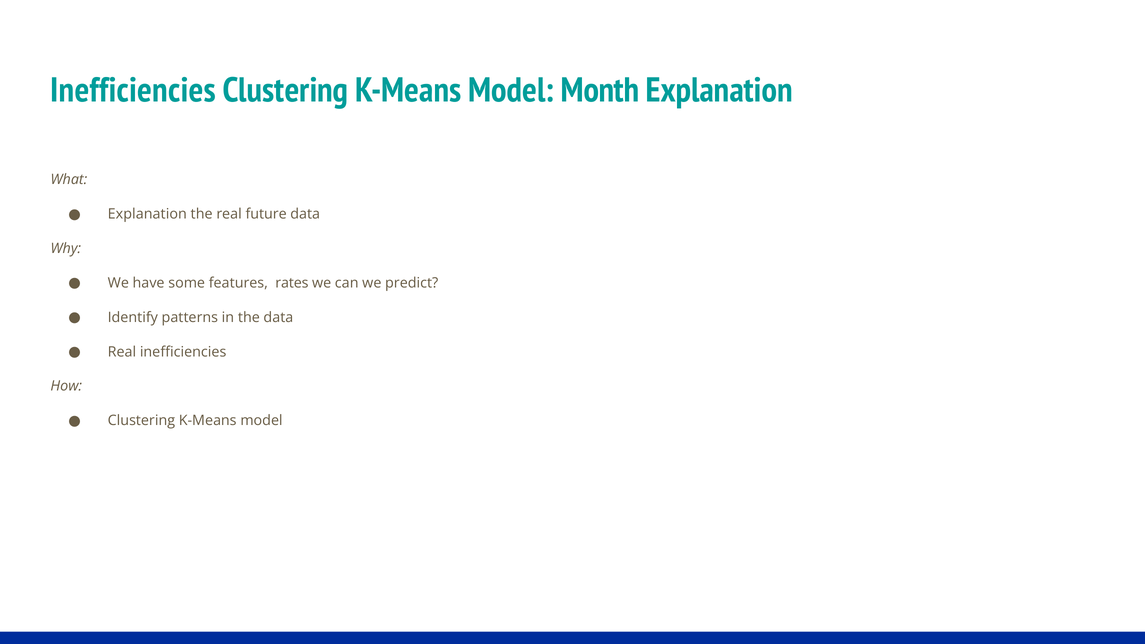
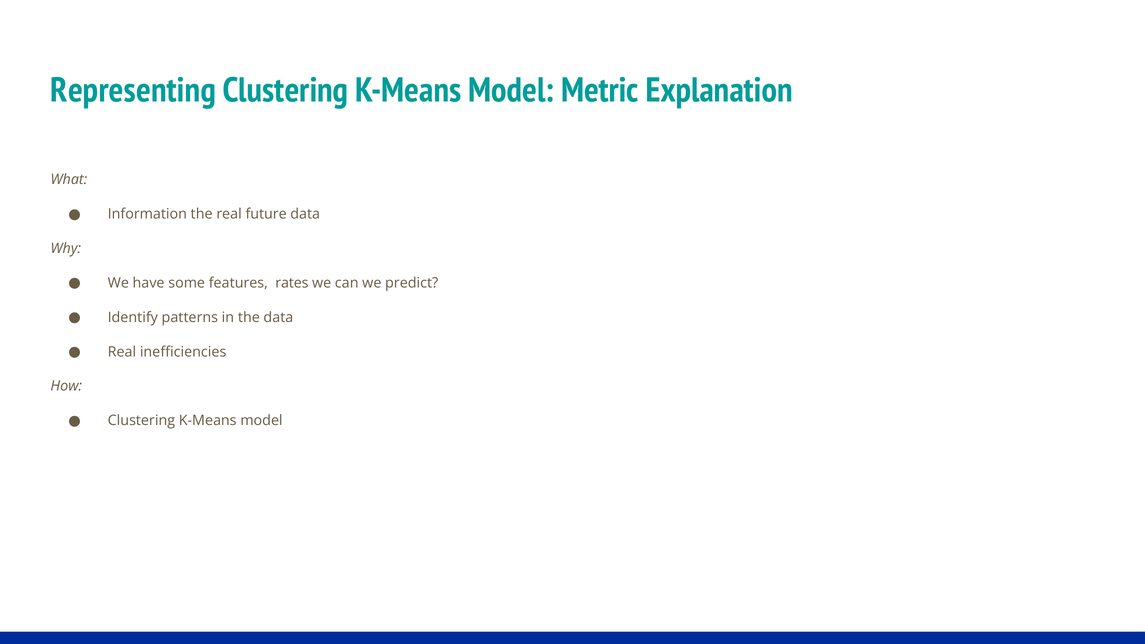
Inefficiencies at (133, 90): Inefficiencies -> Representing
Month: Month -> Metric
Explanation at (147, 214): Explanation -> Information
